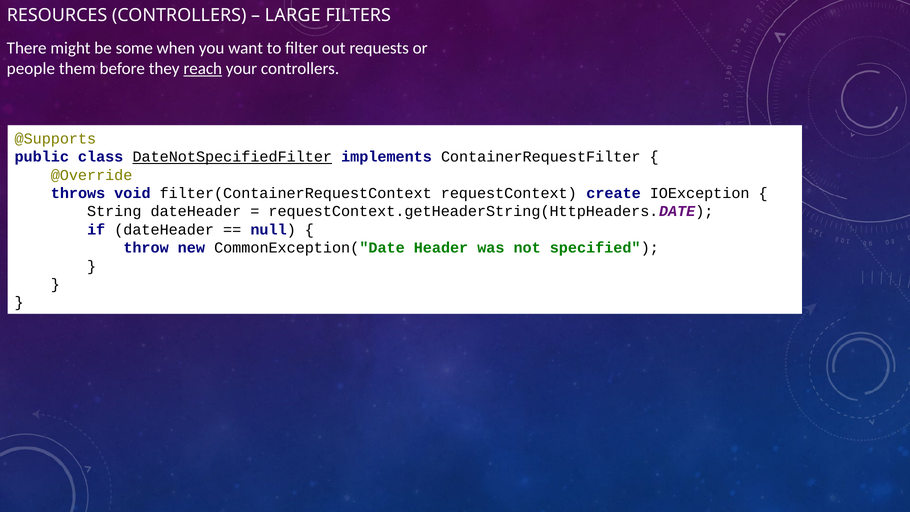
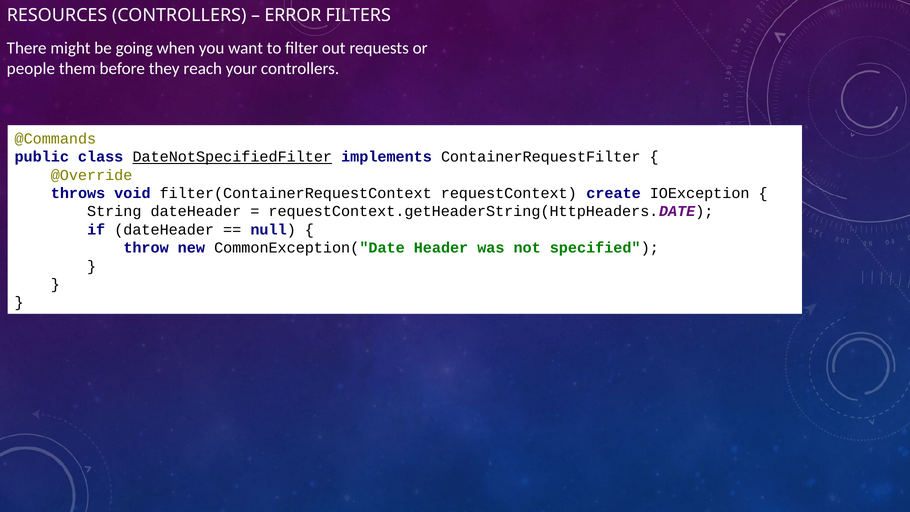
LARGE: LARGE -> ERROR
some: some -> going
reach underline: present -> none
@Supports: @Supports -> @Commands
